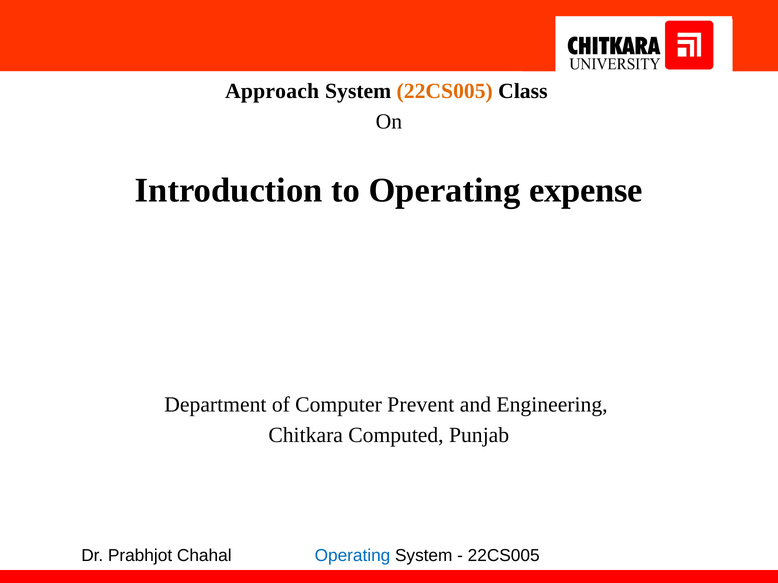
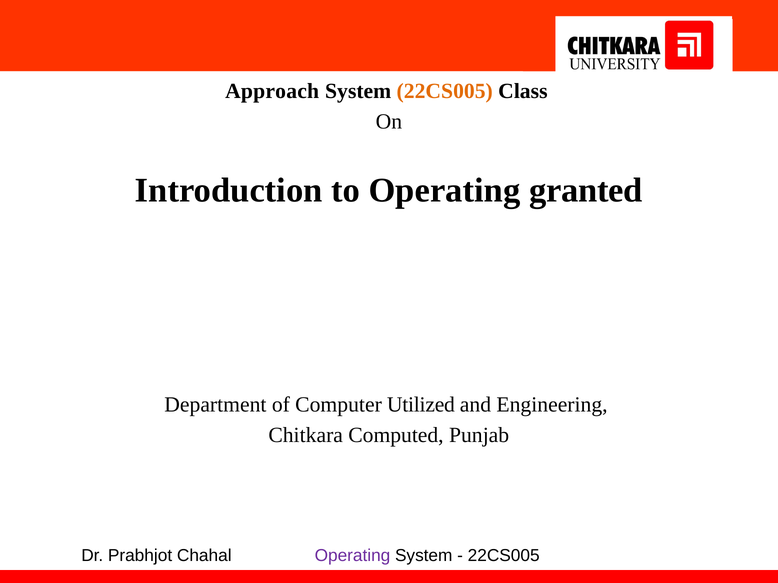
expense: expense -> granted
Prevent: Prevent -> Utilized
Operating at (353, 556) colour: blue -> purple
